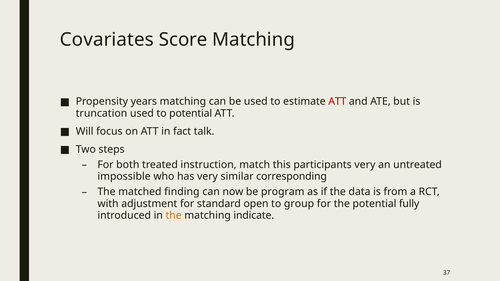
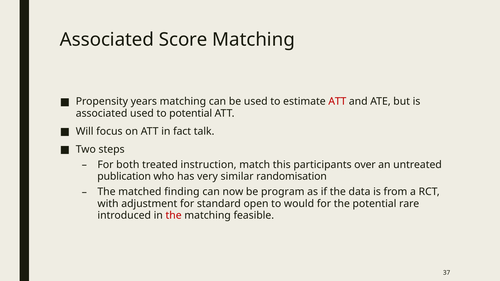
Covariates at (107, 40): Covariates -> Associated
truncation at (102, 113): truncation -> associated
participants very: very -> over
impossible: impossible -> publication
corresponding: corresponding -> randomisation
group: group -> would
fully: fully -> rare
the at (174, 216) colour: orange -> red
indicate: indicate -> feasible
